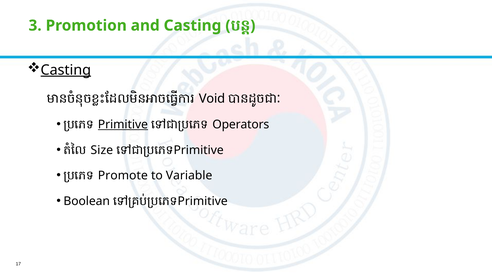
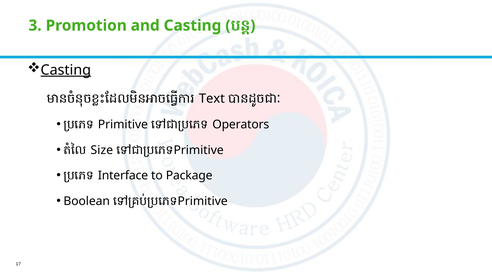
Void: Void -> Text
Primitive underline: present -> none
Promote: Promote -> Interface
Variable: Variable -> Package
